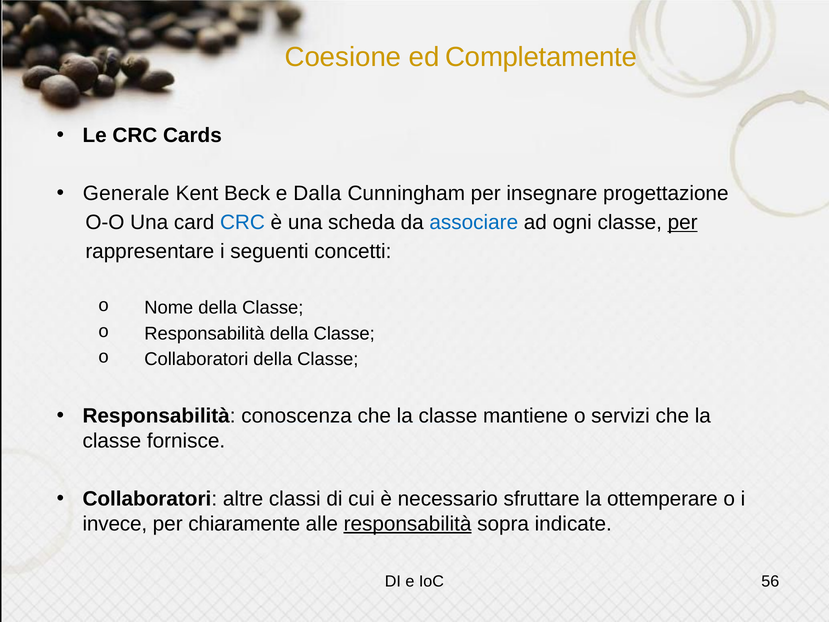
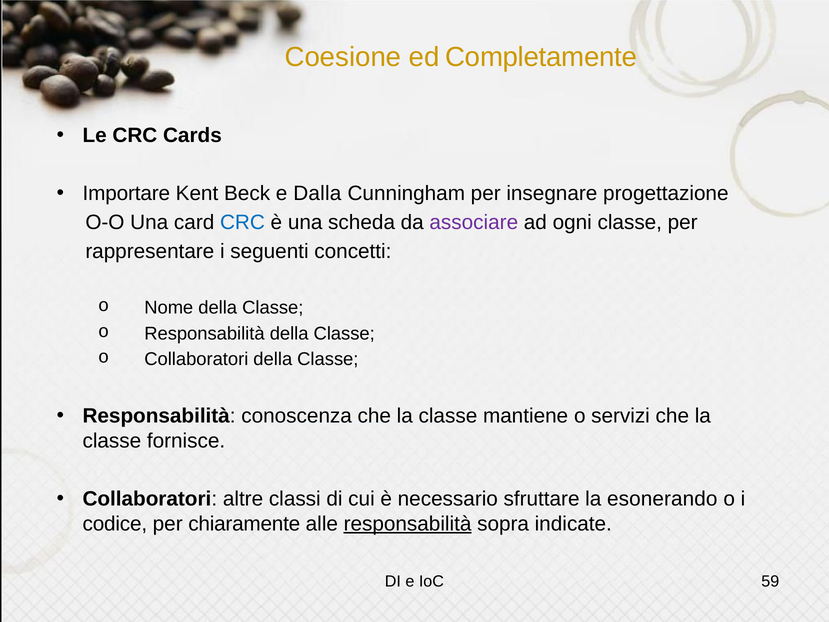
Generale: Generale -> Importare
associare colour: blue -> purple
per at (683, 223) underline: present -> none
ottemperare: ottemperare -> esonerando
invece: invece -> codice
56: 56 -> 59
